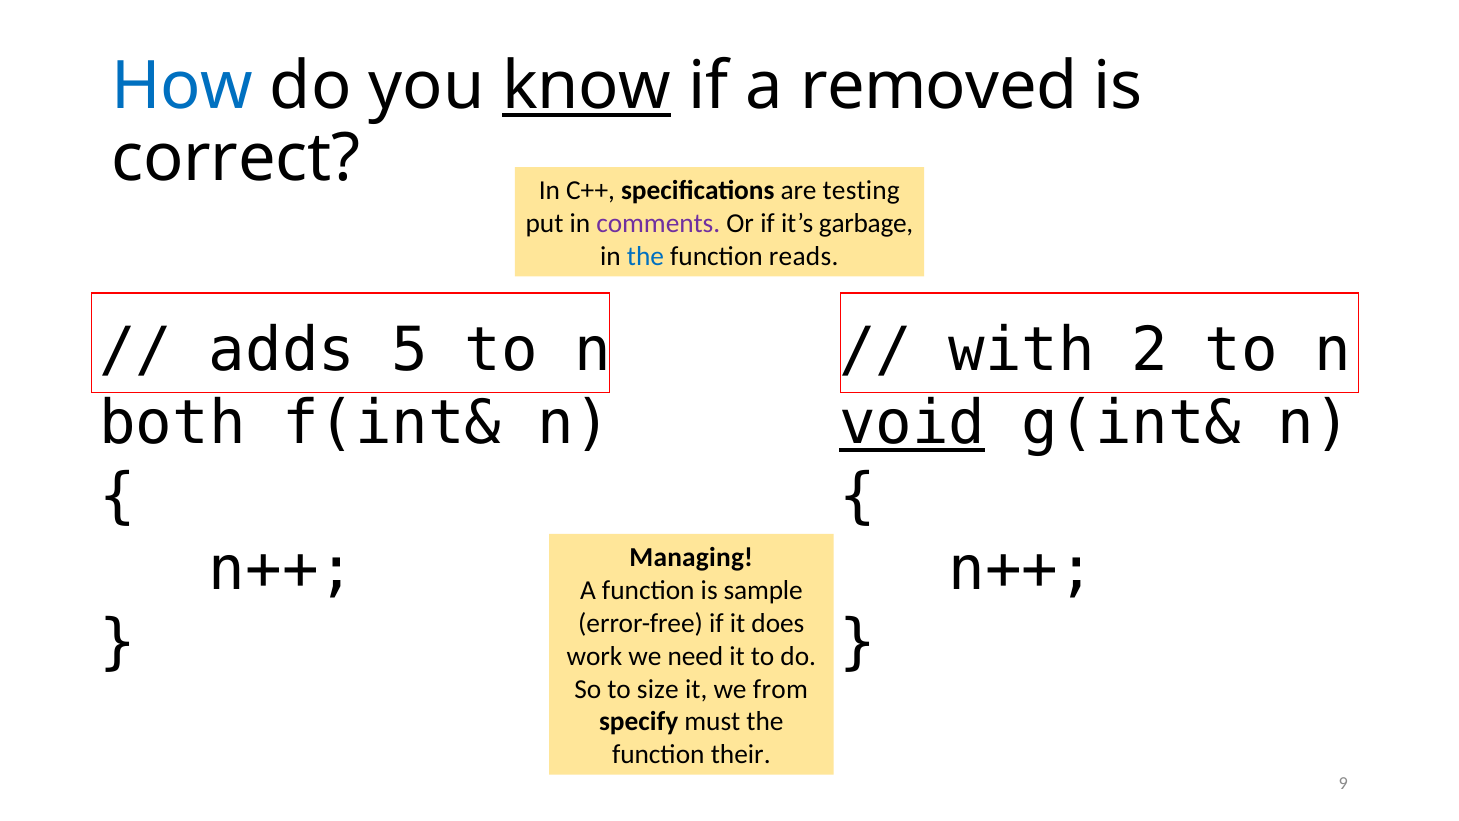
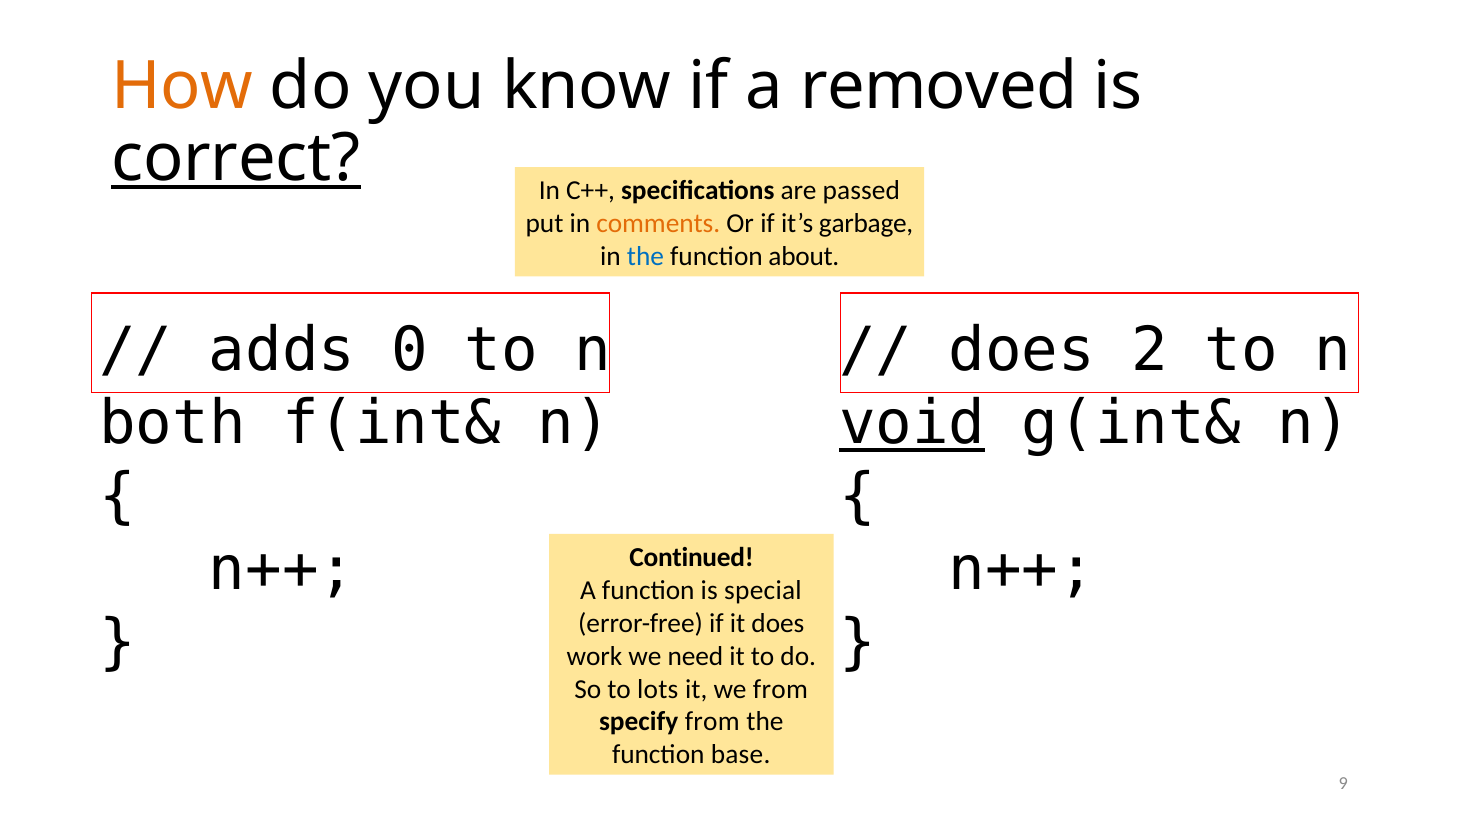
How colour: blue -> orange
know underline: present -> none
correct underline: none -> present
testing: testing -> passed
comments colour: purple -> orange
reads: reads -> about
5: 5 -> 0
with at (1022, 351): with -> does
Managing: Managing -> Continued
sample: sample -> special
size: size -> lots
specify must: must -> from
their: their -> base
